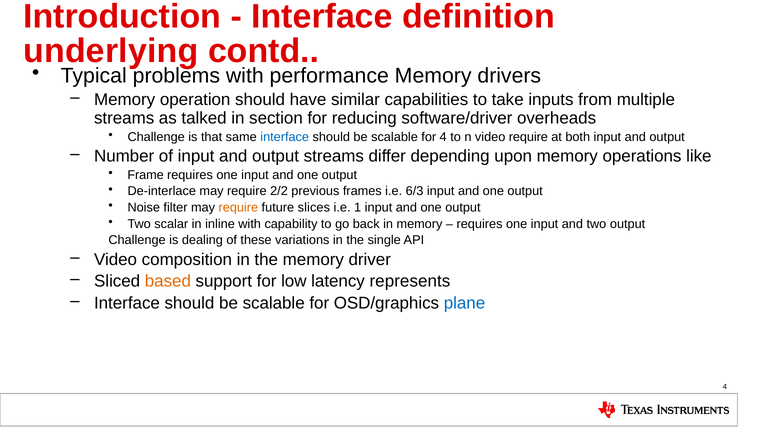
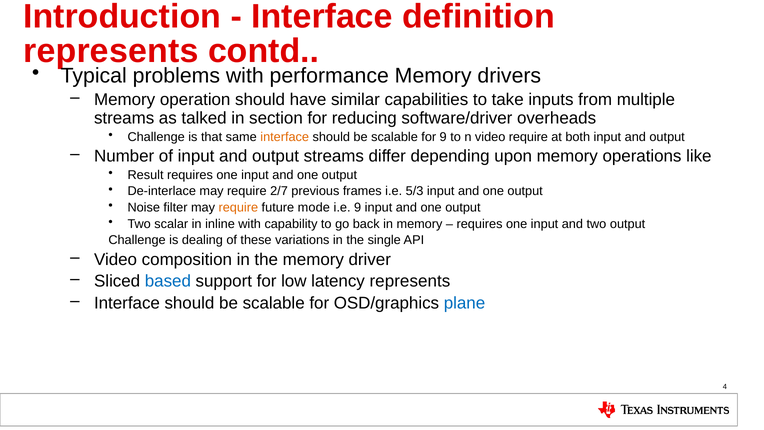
underlying at (111, 51): underlying -> represents
interface at (285, 137) colour: blue -> orange
for 4: 4 -> 9
Frame: Frame -> Result
2/2: 2/2 -> 2/7
6/3: 6/3 -> 5/3
slices: slices -> mode
i.e 1: 1 -> 9
based colour: orange -> blue
